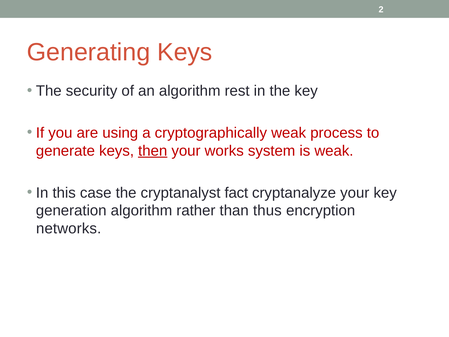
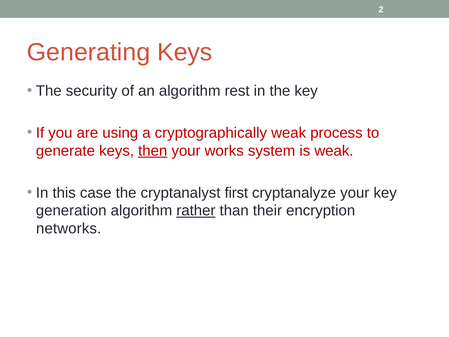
fact: fact -> first
rather underline: none -> present
thus: thus -> their
